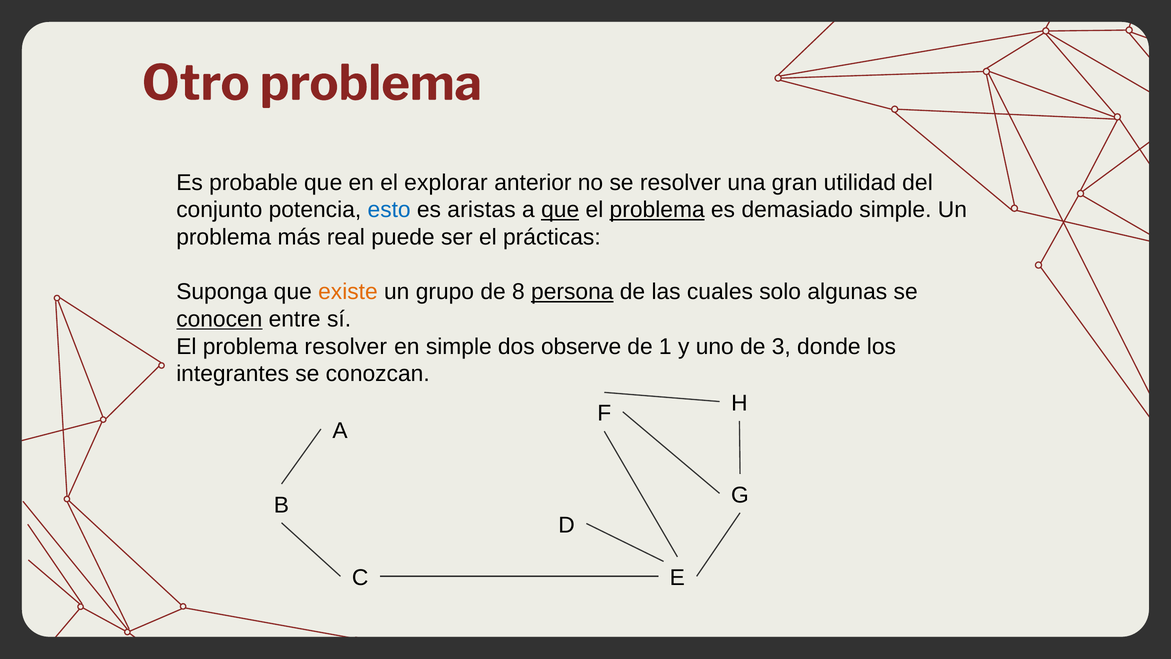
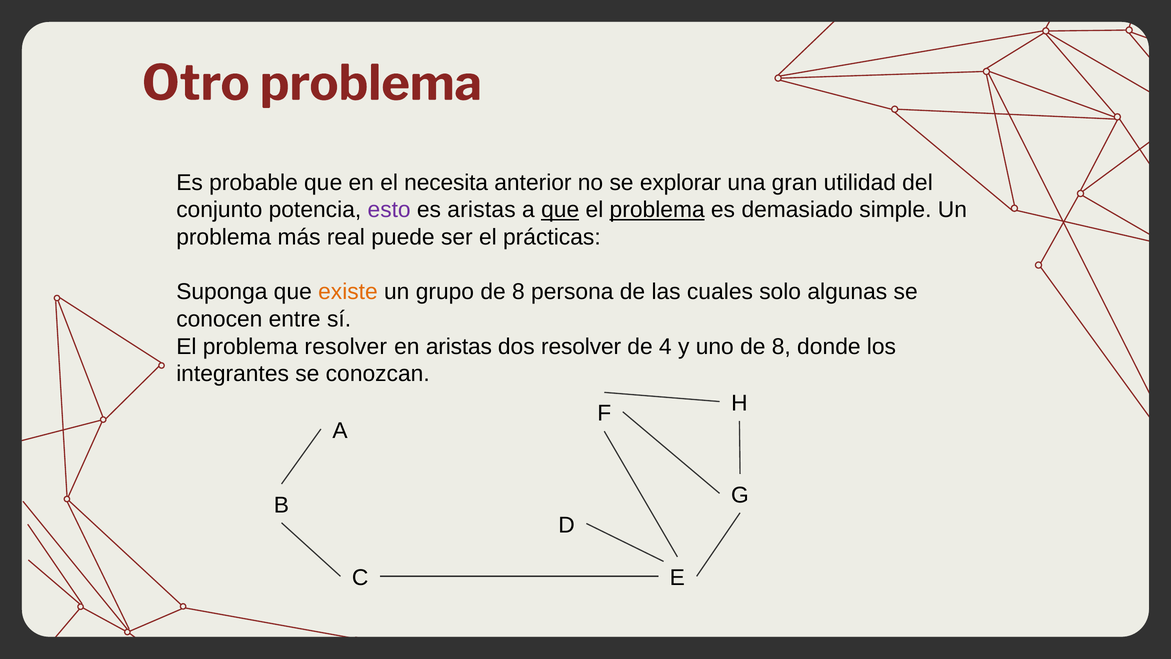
explorar: explorar -> necesita
se resolver: resolver -> explorar
esto colour: blue -> purple
persona underline: present -> none
conocen underline: present -> none
en simple: simple -> aristas
dos observe: observe -> resolver
1: 1 -> 4
uno de 3: 3 -> 8
